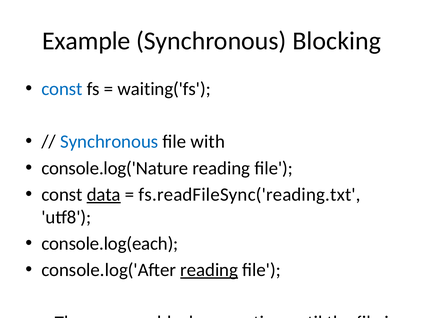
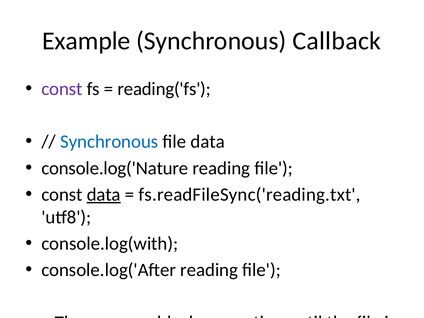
Blocking: Blocking -> Callback
const at (62, 89) colour: blue -> purple
waiting('fs: waiting('fs -> reading('fs
file with: with -> data
console.log(each: console.log(each -> console.log(with
reading at (209, 270) underline: present -> none
